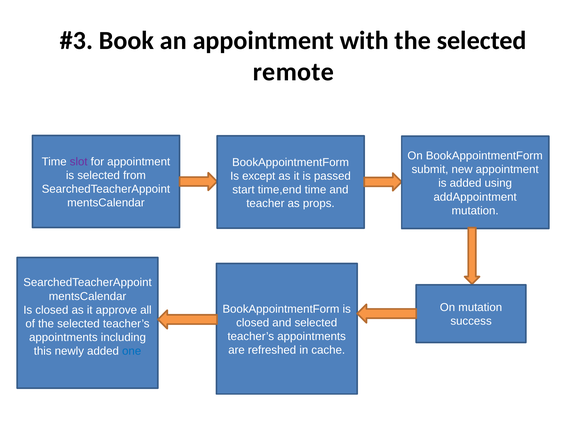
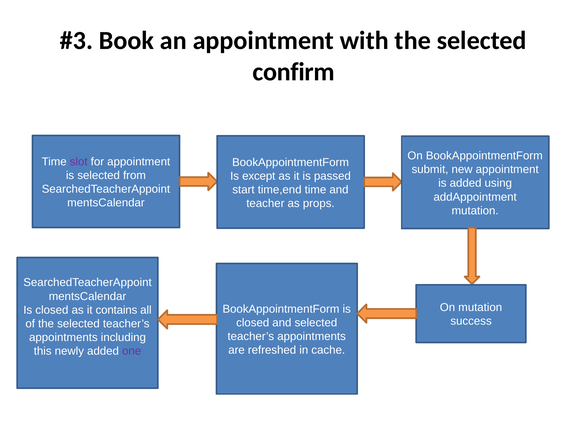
remote: remote -> confirm
approve: approve -> contains
one colour: blue -> purple
